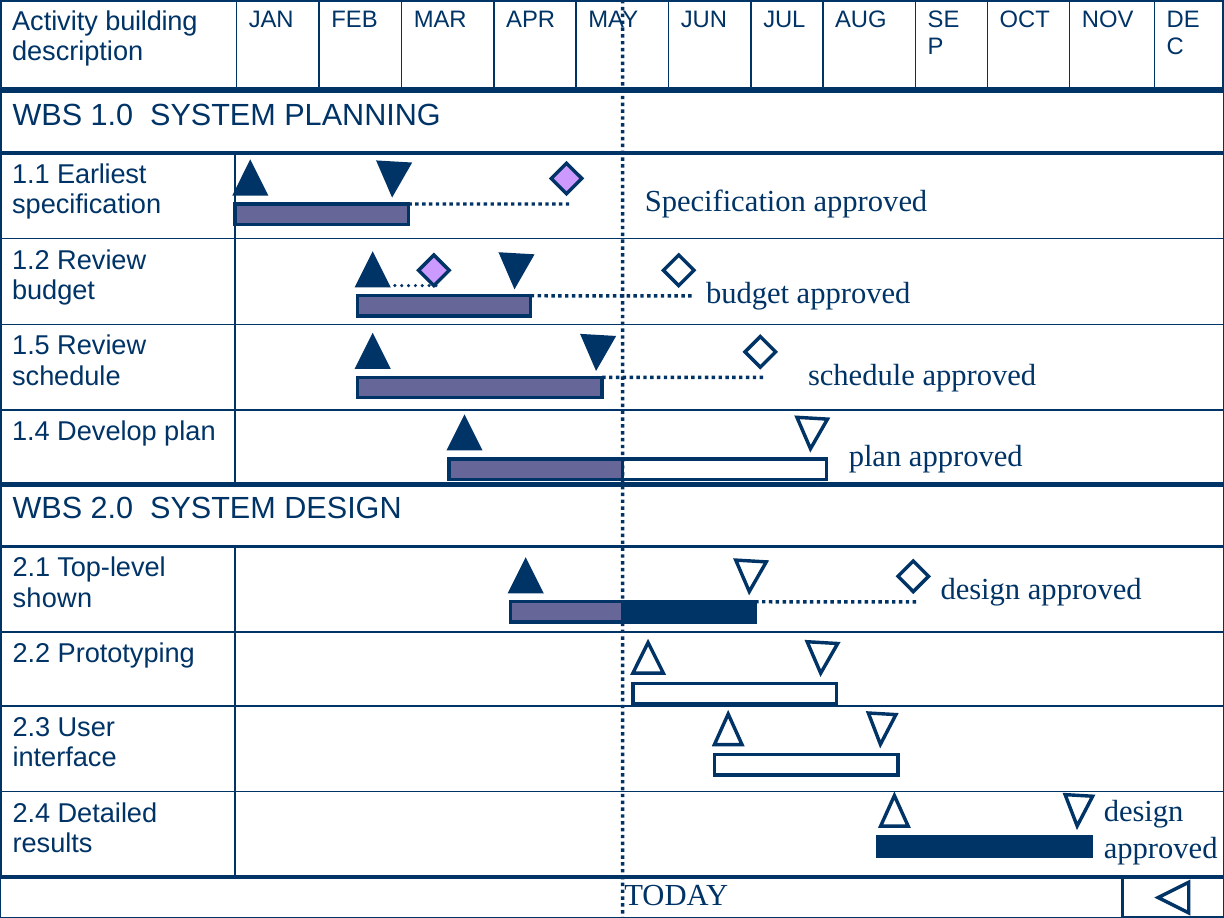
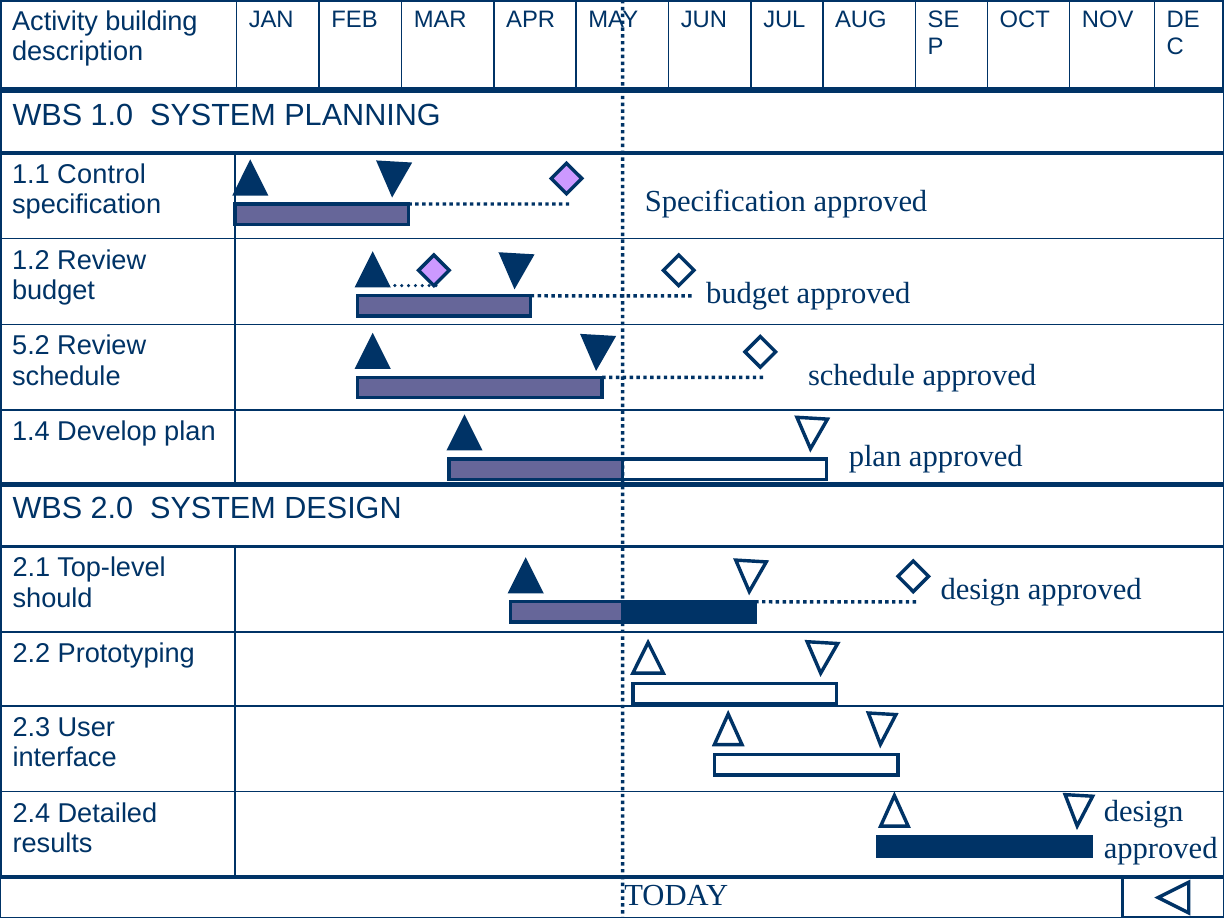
Earliest: Earliest -> Control
1.5: 1.5 -> 5.2
shown: shown -> should
